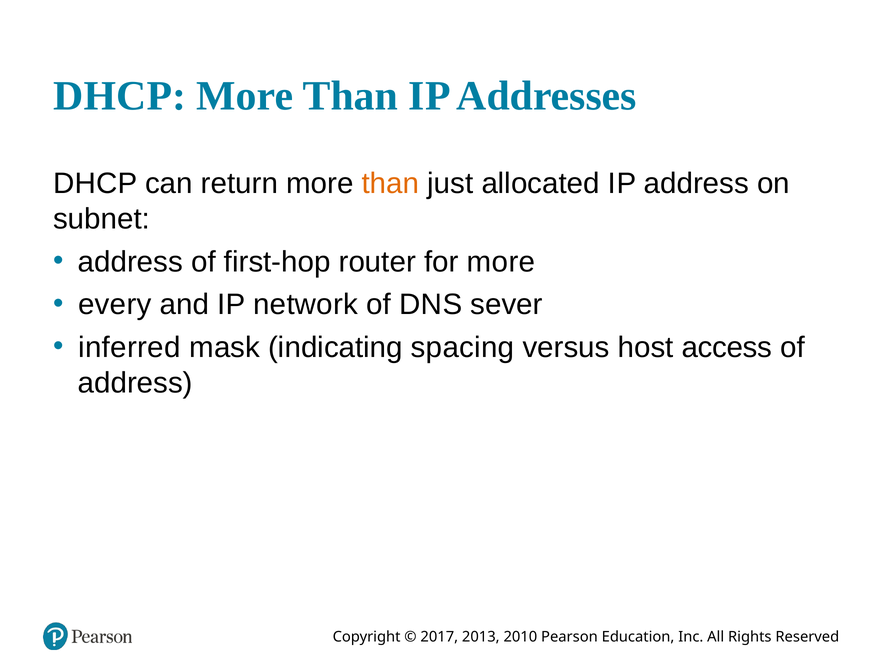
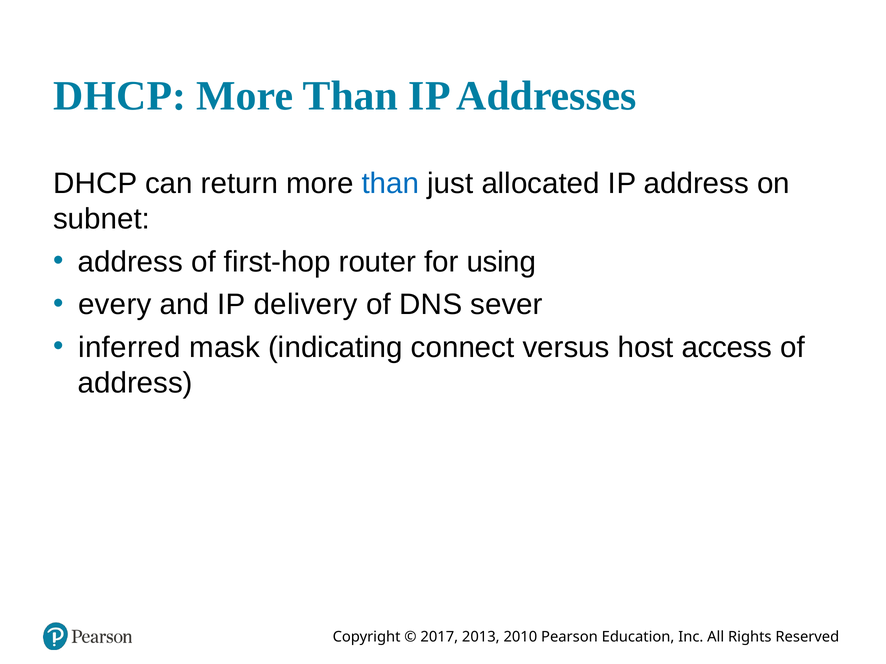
than at (390, 184) colour: orange -> blue
for more: more -> using
network: network -> delivery
spacing: spacing -> connect
